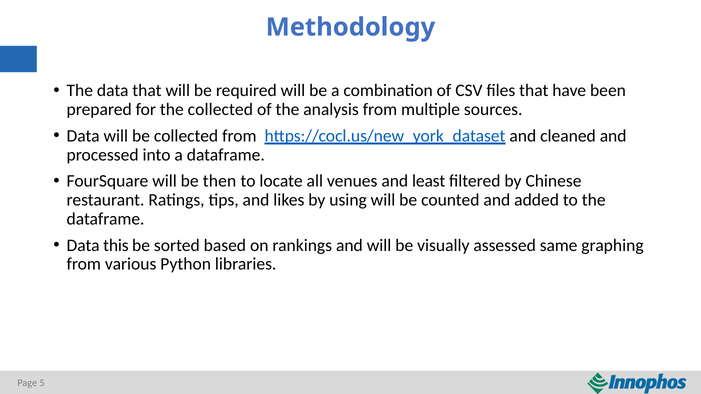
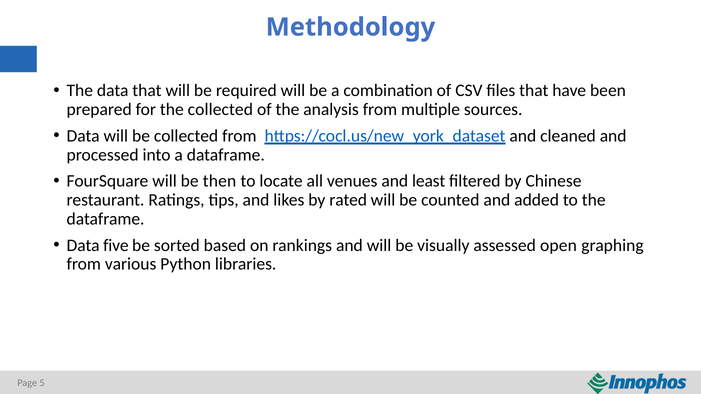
using: using -> rated
this: this -> five
same: same -> open
